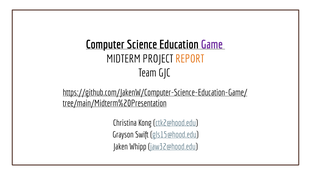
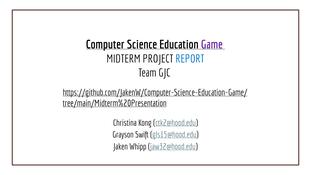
REPORT colour: orange -> blue
